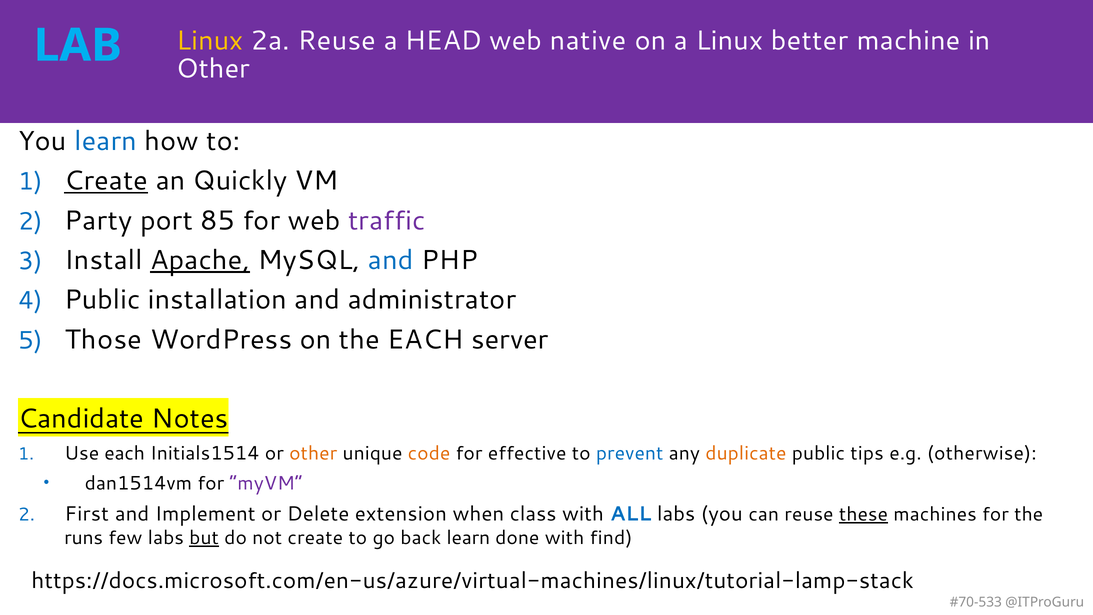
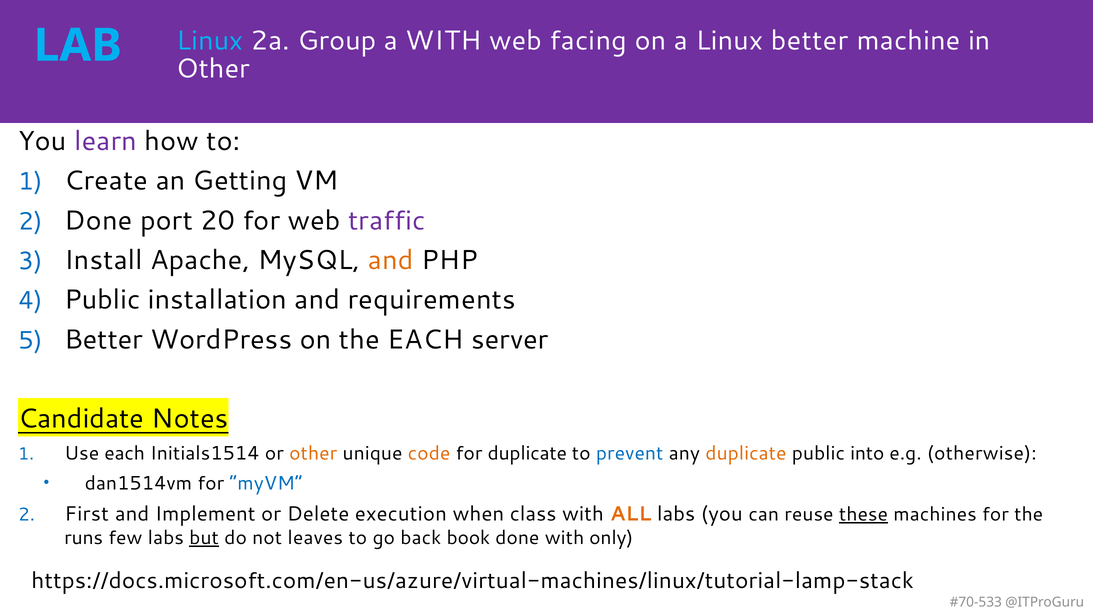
Linux at (210, 41) colour: yellow -> light blue
2a Reuse: Reuse -> Group
a HEAD: HEAD -> WITH
native: native -> facing
learn at (106, 141) colour: blue -> purple
Create at (106, 181) underline: present -> none
Quickly: Quickly -> Getting
Party at (98, 221): Party -> Done
85: 85 -> 20
Apache underline: present -> none
and at (391, 260) colour: blue -> orange
administrator: administrator -> requirements
Those at (103, 339): Those -> Better
for effective: effective -> duplicate
tips: tips -> into
myVM colour: purple -> blue
extension: extension -> execution
ALL colour: blue -> orange
not create: create -> leaves
back learn: learn -> book
find: find -> only
